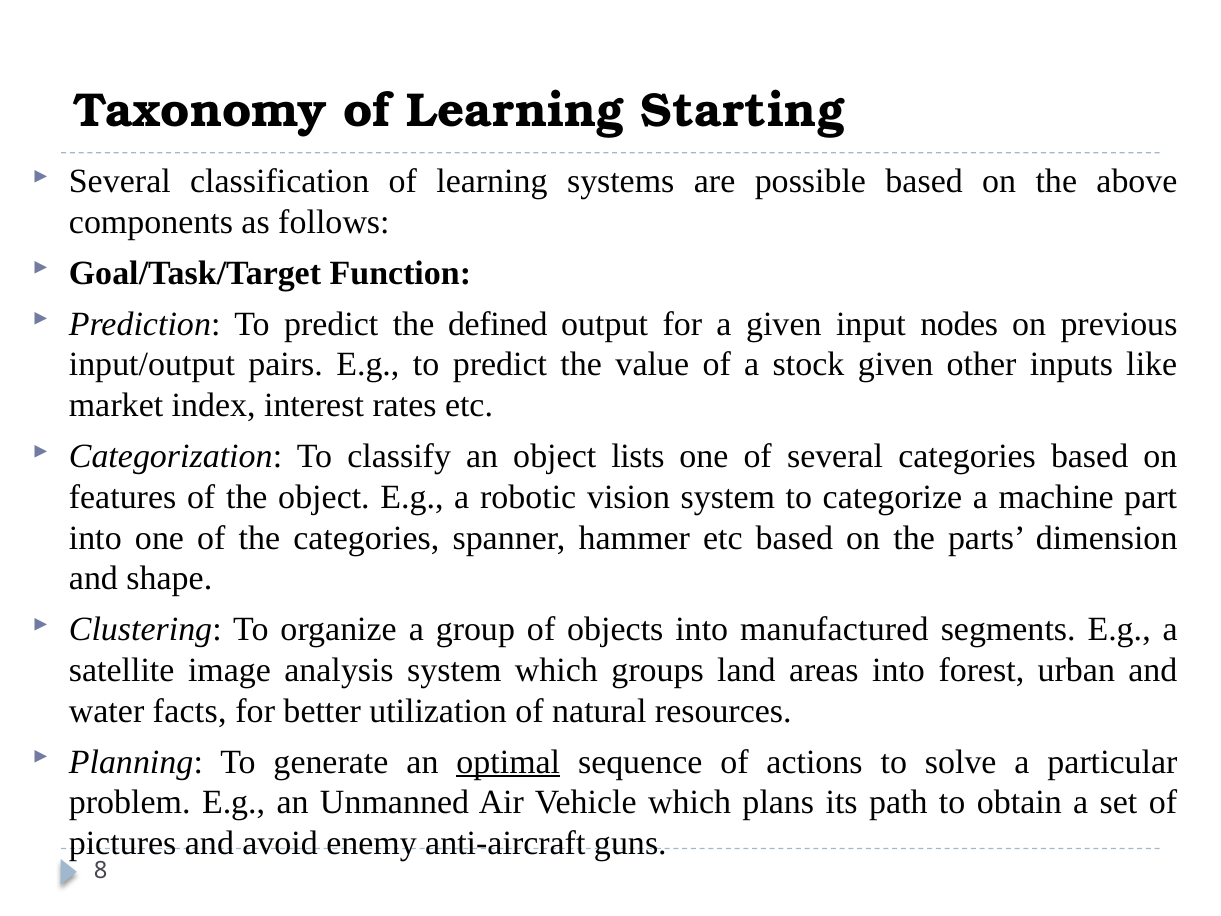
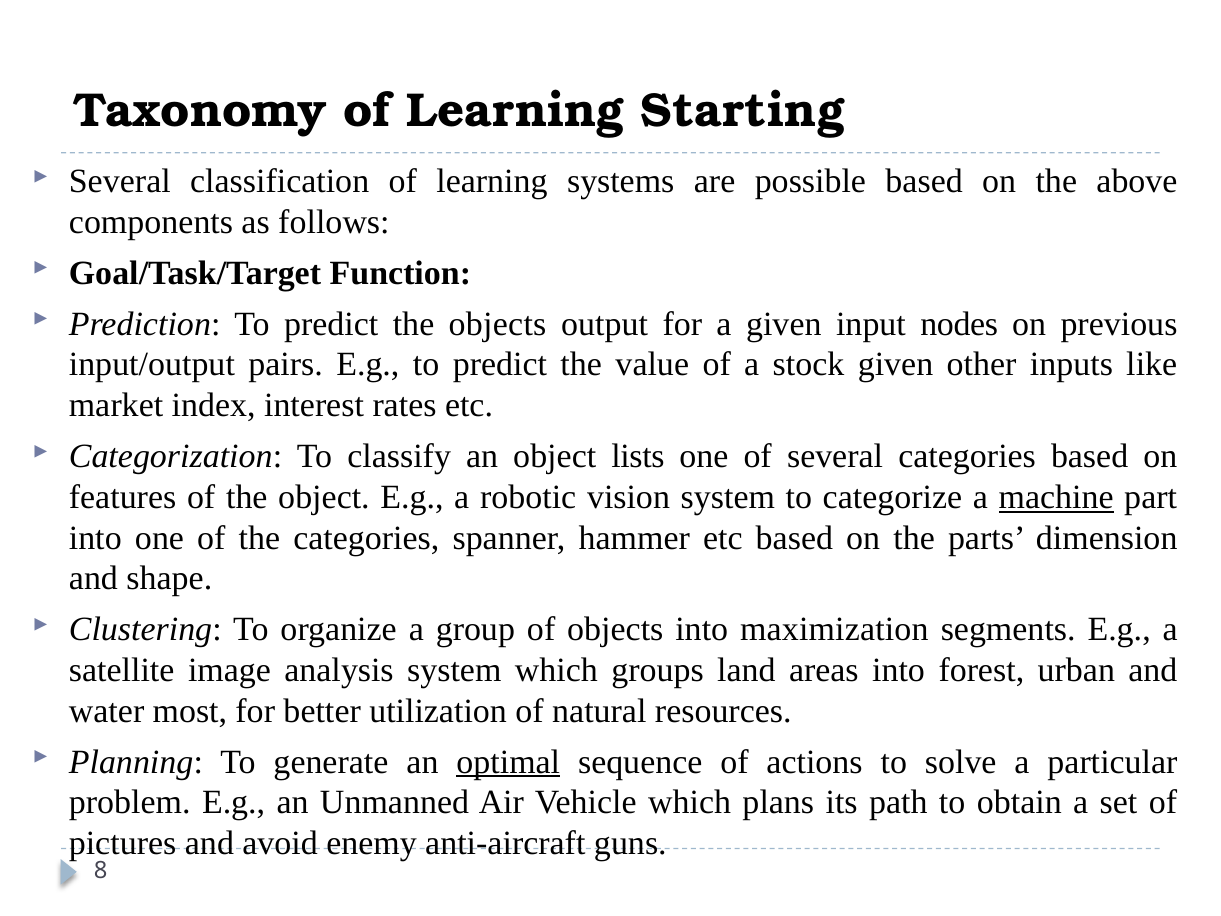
the defined: defined -> objects
machine underline: none -> present
manufactured: manufactured -> maximization
facts: facts -> most
